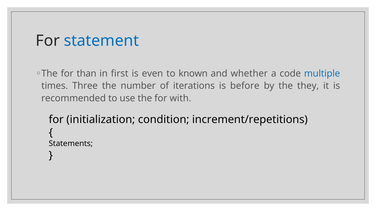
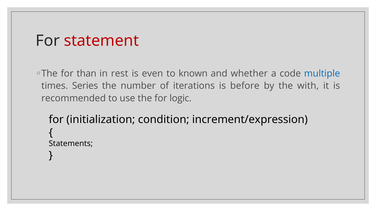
statement colour: blue -> red
first: first -> rest
Three: Three -> Series
they: they -> with
with: with -> logic
increment/repetitions: increment/repetitions -> increment/expression
